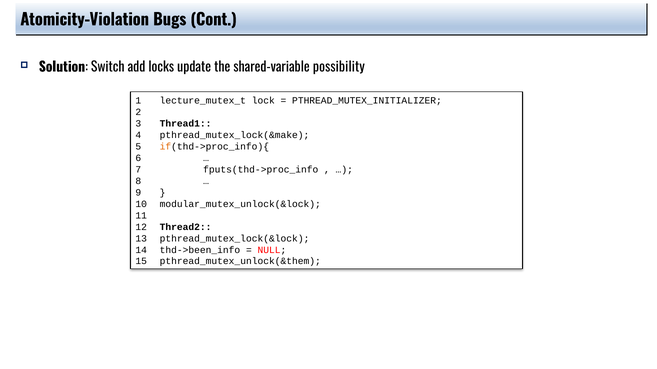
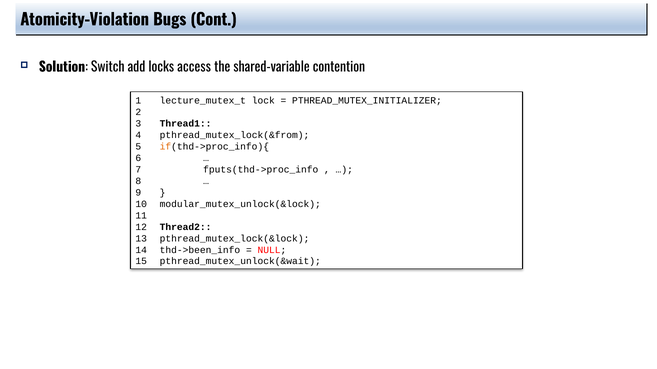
update: update -> access
possibility: possibility -> contention
pthread_mutex_lock(&make: pthread_mutex_lock(&make -> pthread_mutex_lock(&from
pthread_mutex_unlock(&them: pthread_mutex_unlock(&them -> pthread_mutex_unlock(&wait
